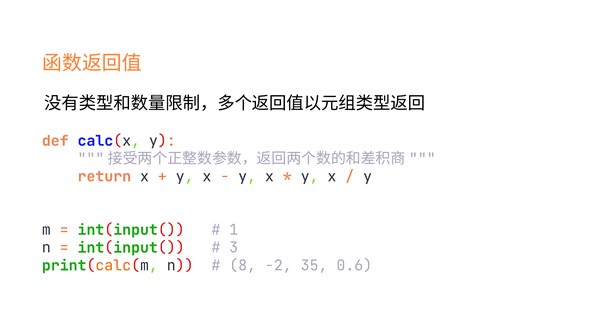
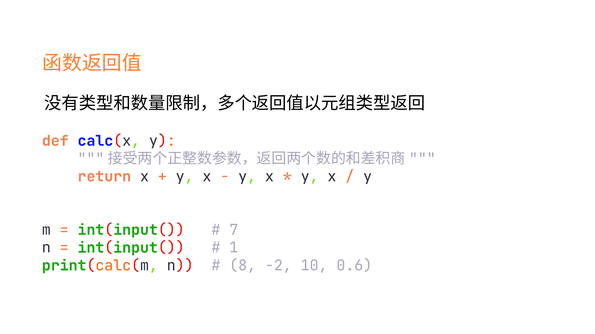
1: 1 -> 7
3: 3 -> 1
35: 35 -> 10
